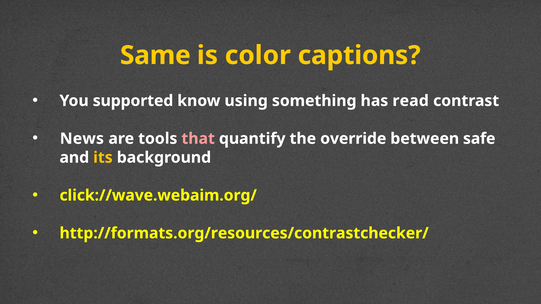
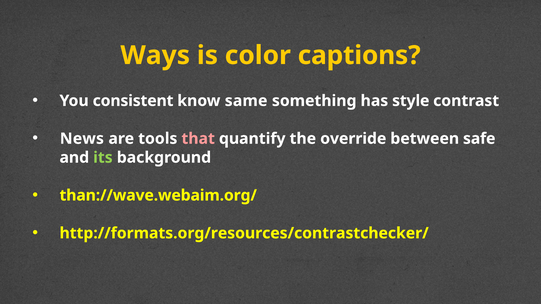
Same: Same -> Ways
supported: supported -> consistent
using: using -> same
read: read -> style
its colour: yellow -> light green
click://wave.webaim.org/: click://wave.webaim.org/ -> than://wave.webaim.org/
